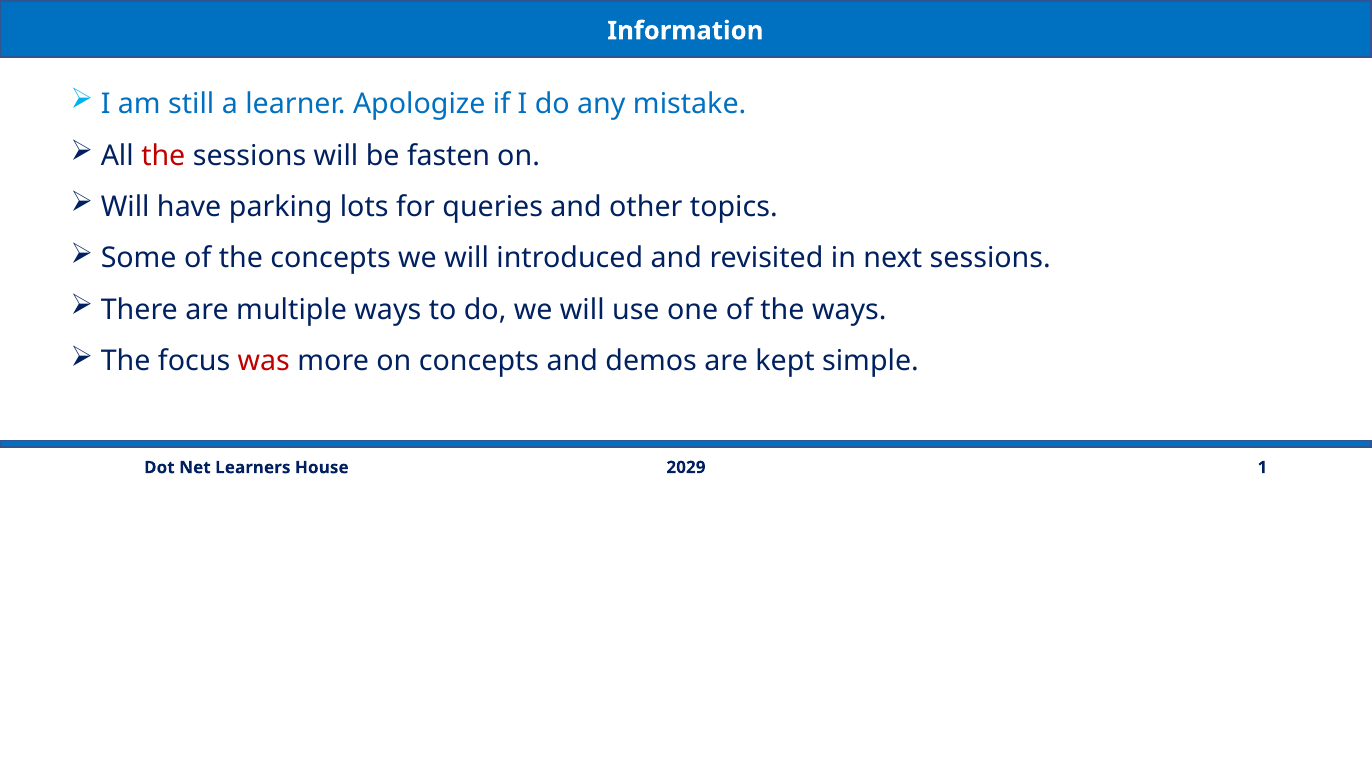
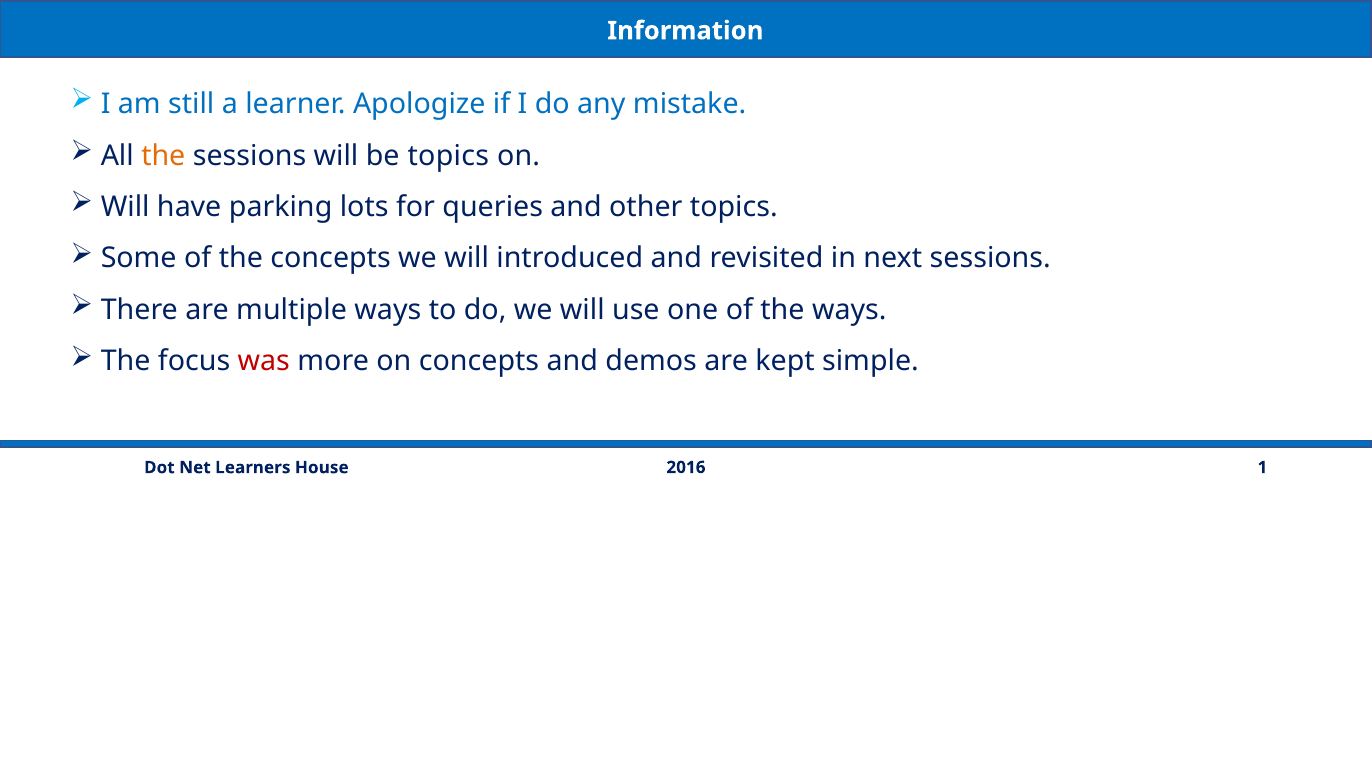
the at (163, 156) colour: red -> orange
be fasten: fasten -> topics
2029: 2029 -> 2016
